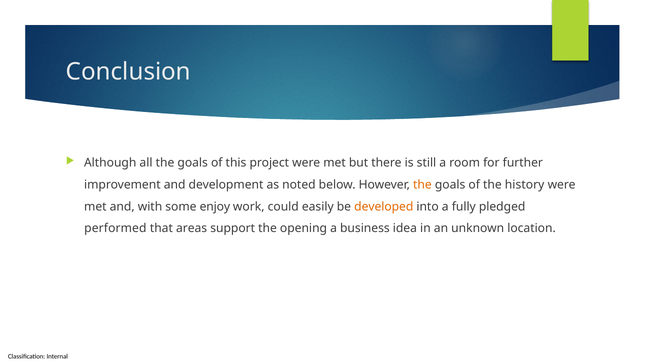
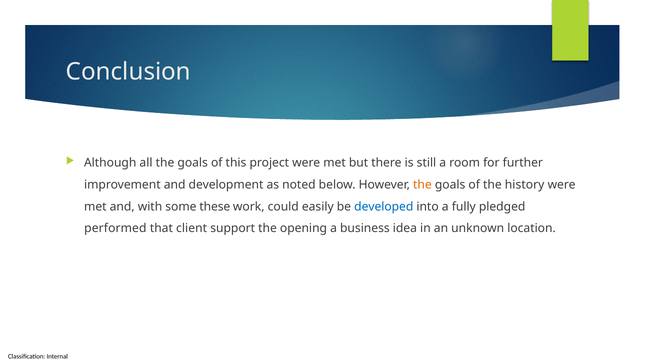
enjoy: enjoy -> these
developed colour: orange -> blue
areas: areas -> client
